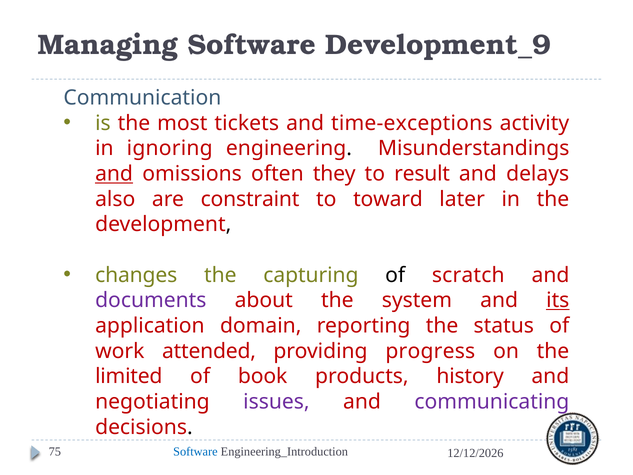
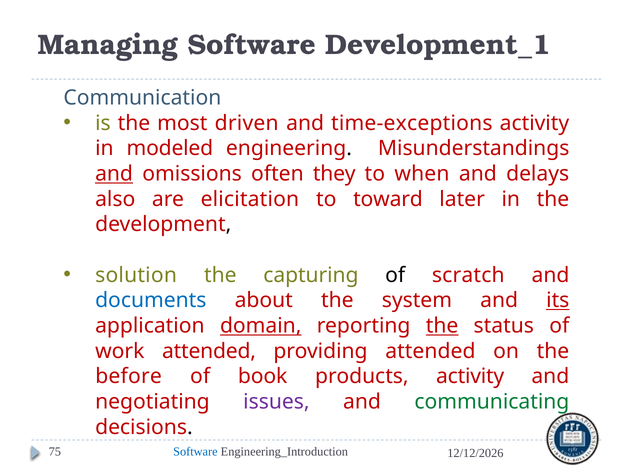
Development_9: Development_9 -> Development_1
tickets: tickets -> driven
ignoring: ignoring -> modeled
result: result -> when
constraint: constraint -> elicitation
changes: changes -> solution
documents colour: purple -> blue
domain underline: none -> present
the at (442, 326) underline: none -> present
providing progress: progress -> attended
limited: limited -> before
products history: history -> activity
communicating colour: purple -> green
